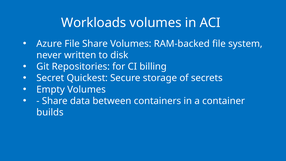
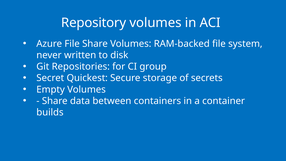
Workloads: Workloads -> Repository
billing: billing -> group
